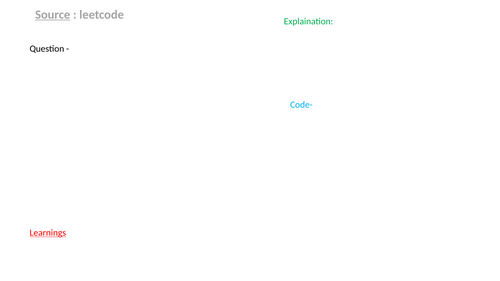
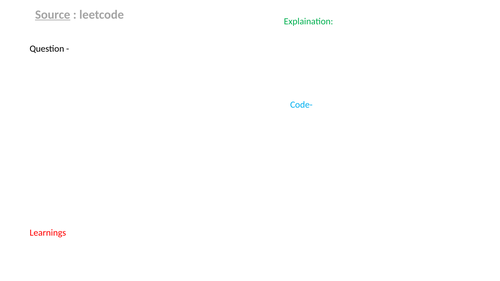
Learnings underline: present -> none
